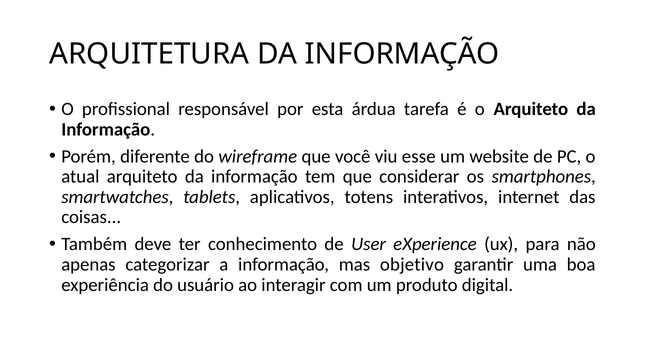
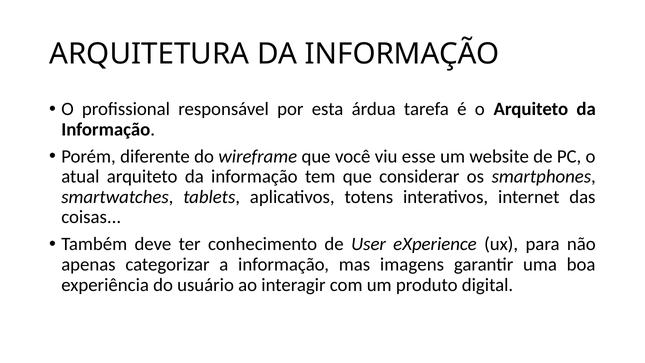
objetivo: objetivo -> imagens
